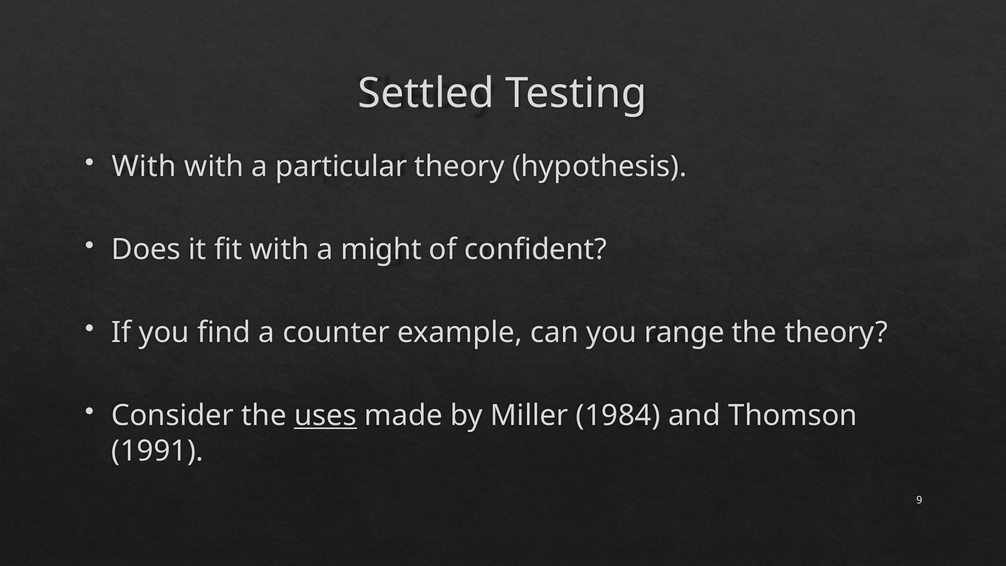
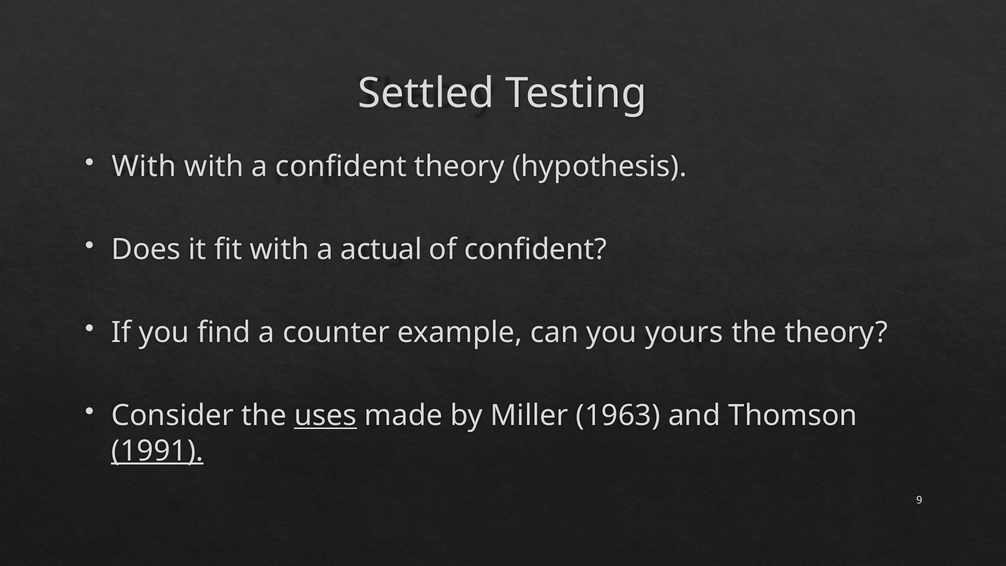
a particular: particular -> confident
might: might -> actual
range: range -> yours
1984: 1984 -> 1963
1991 underline: none -> present
